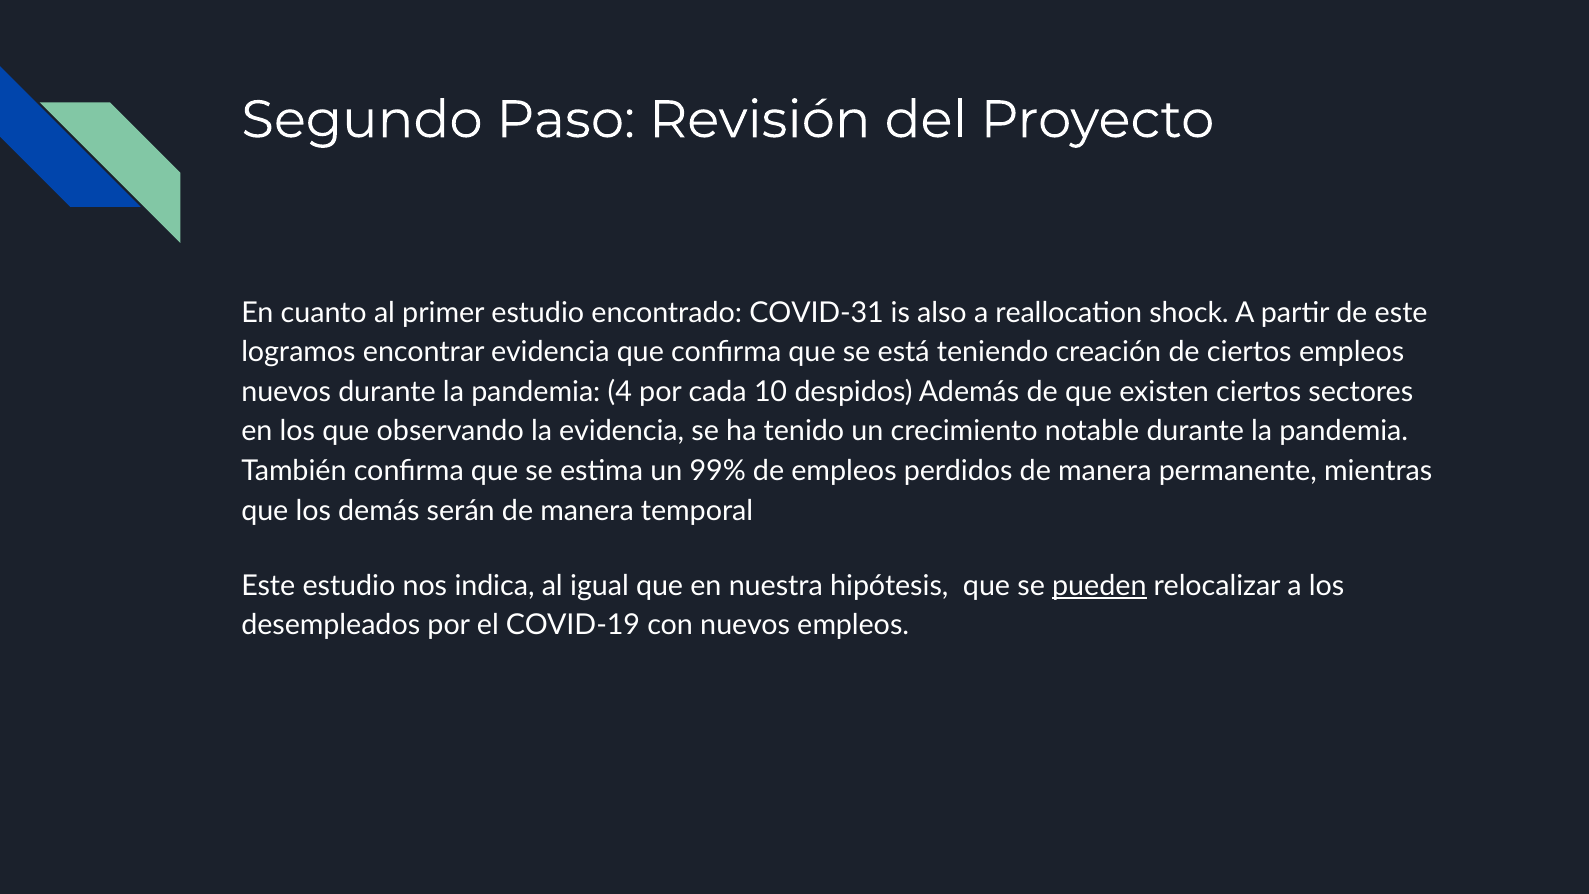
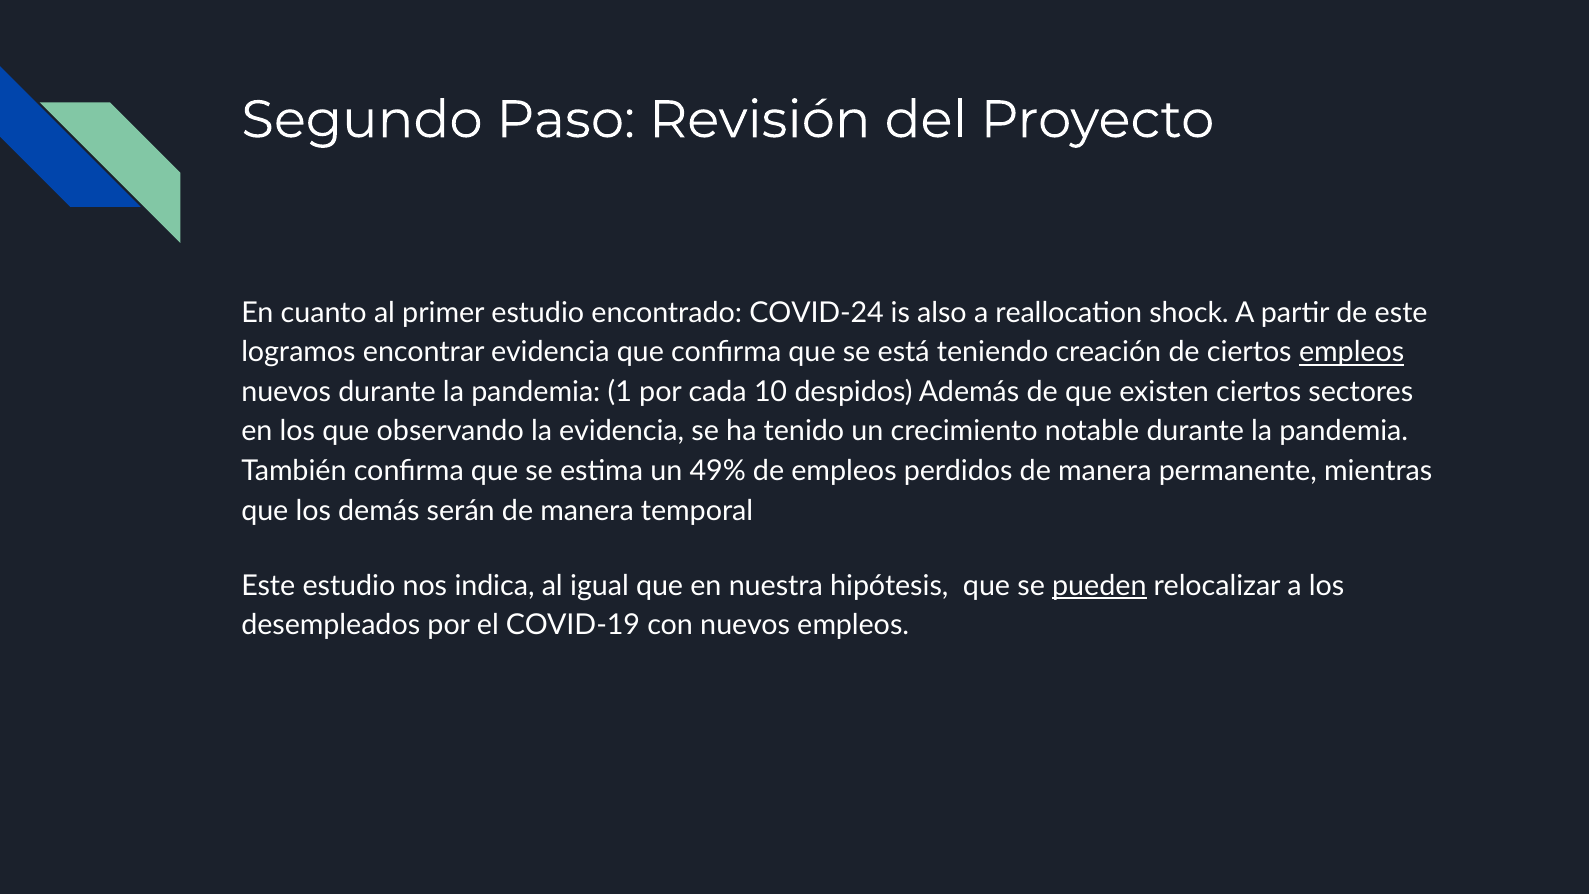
COVID-31: COVID-31 -> COVID-24
empleos at (1352, 352) underline: none -> present
4: 4 -> 1
99%: 99% -> 49%
